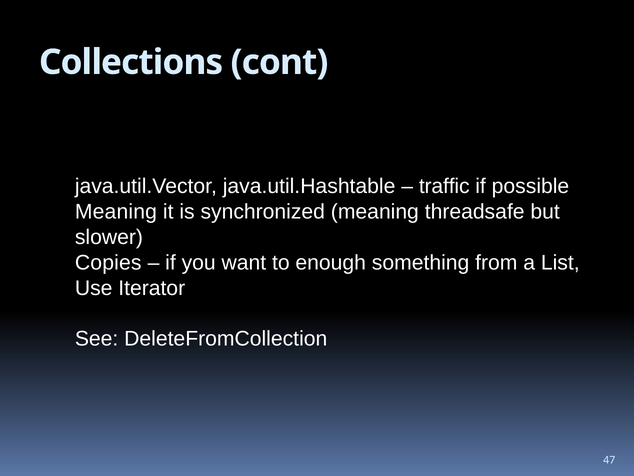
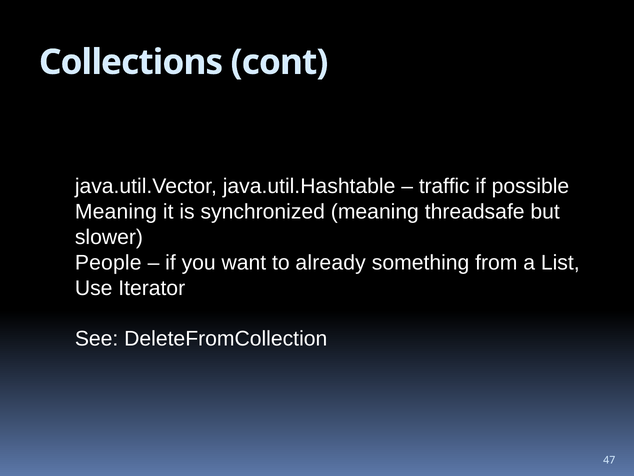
Copies: Copies -> People
enough: enough -> already
